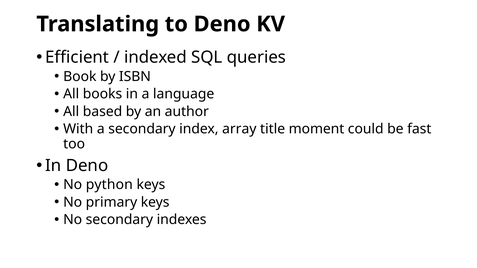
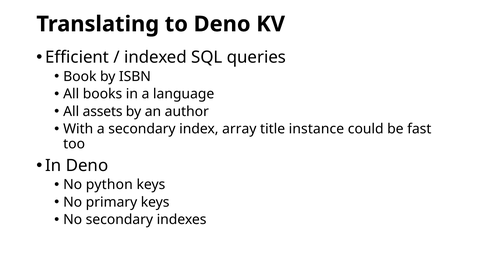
based: based -> assets
moment: moment -> instance
